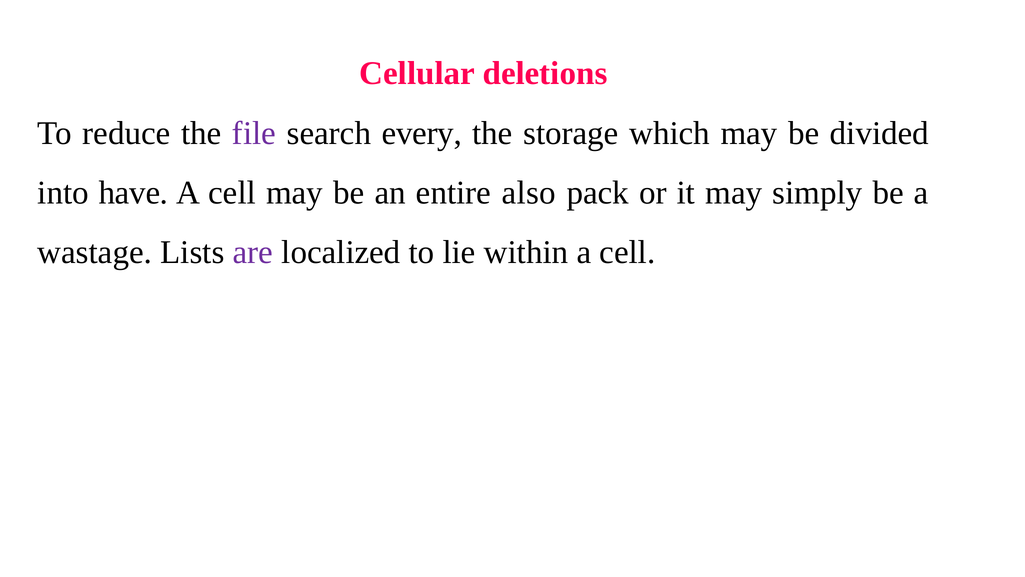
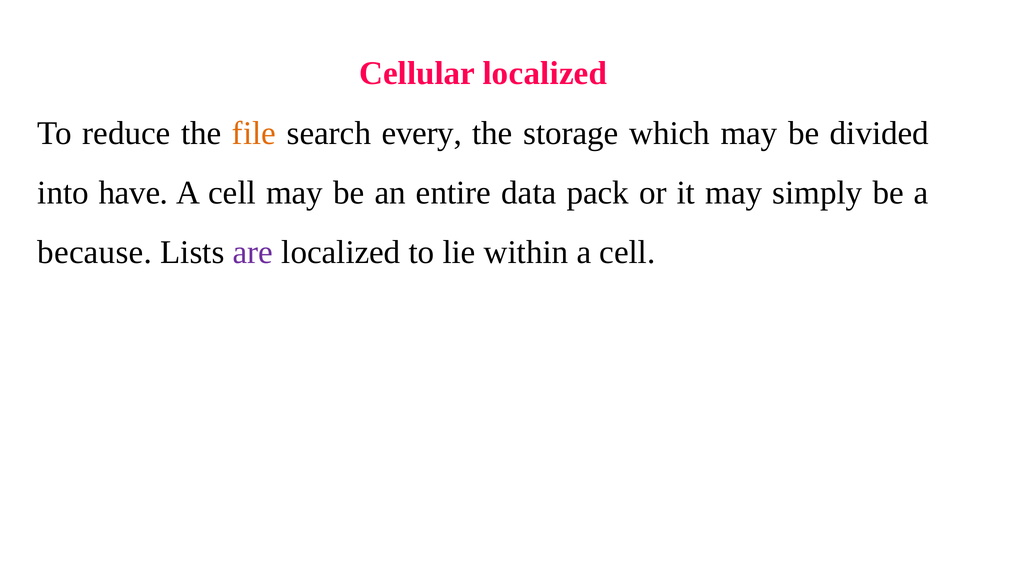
Cellular deletions: deletions -> localized
file colour: purple -> orange
also: also -> data
wastage: wastage -> because
